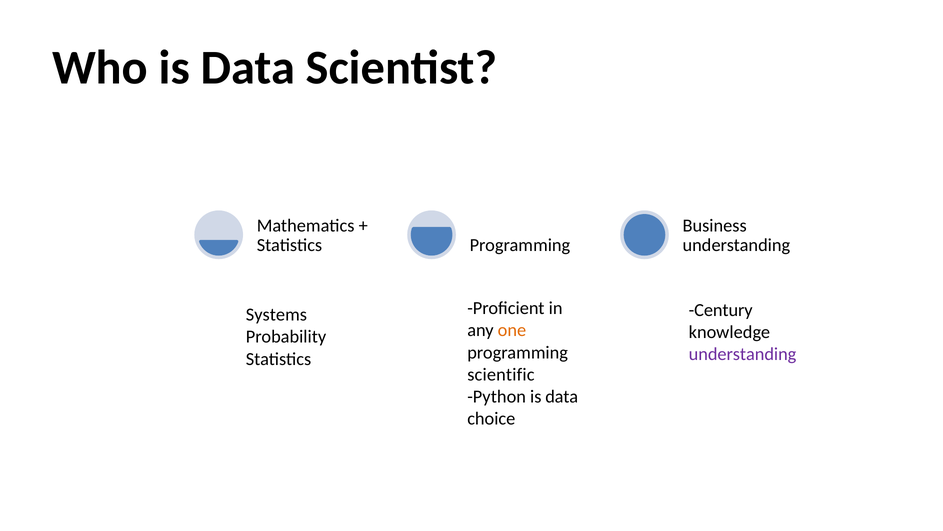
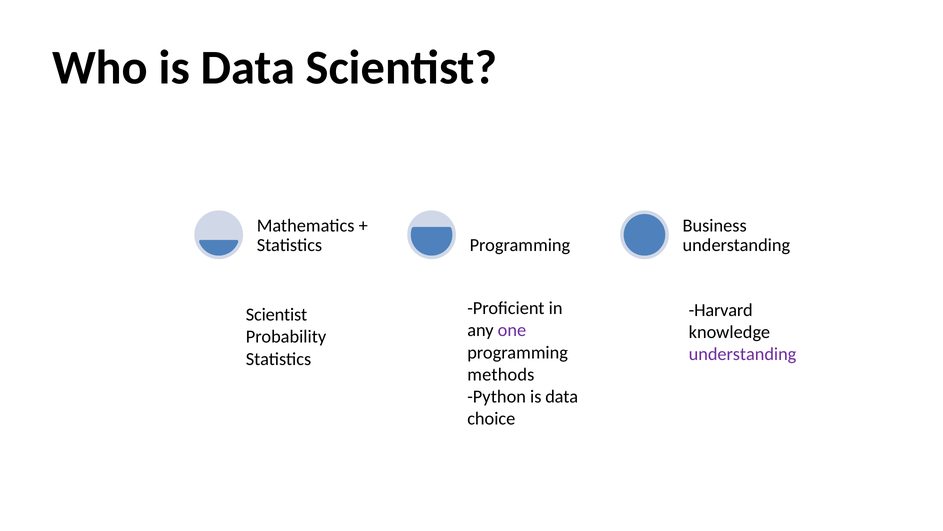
Century: Century -> Harvard
Systems at (276, 315): Systems -> Scientist
one colour: orange -> purple
scientific: scientific -> methods
